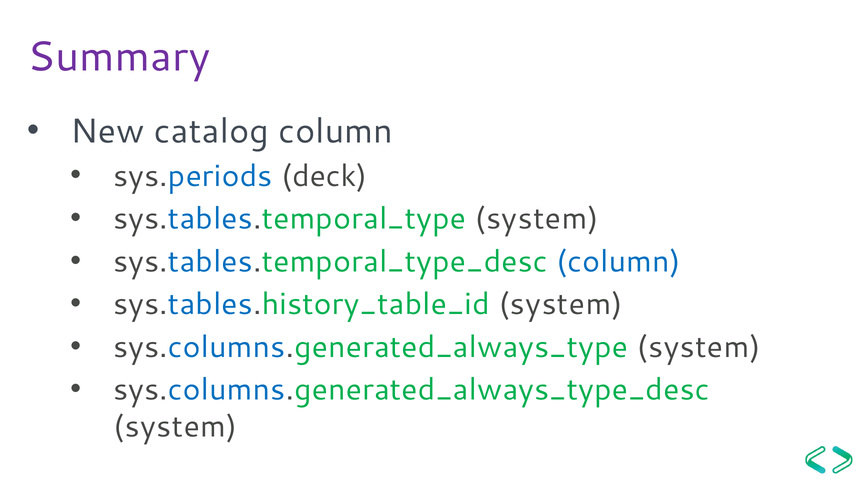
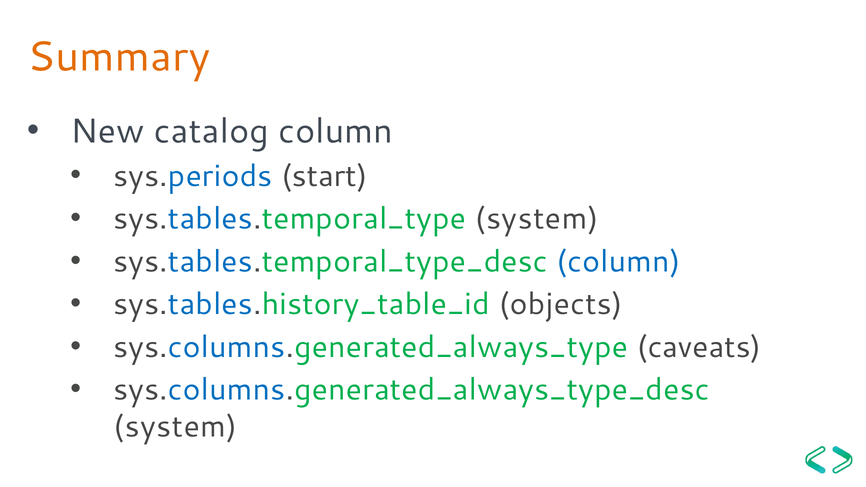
Summary colour: purple -> orange
deck: deck -> start
sys.tables.history_table_id system: system -> objects
sys.columns.generated_always_type system: system -> caveats
